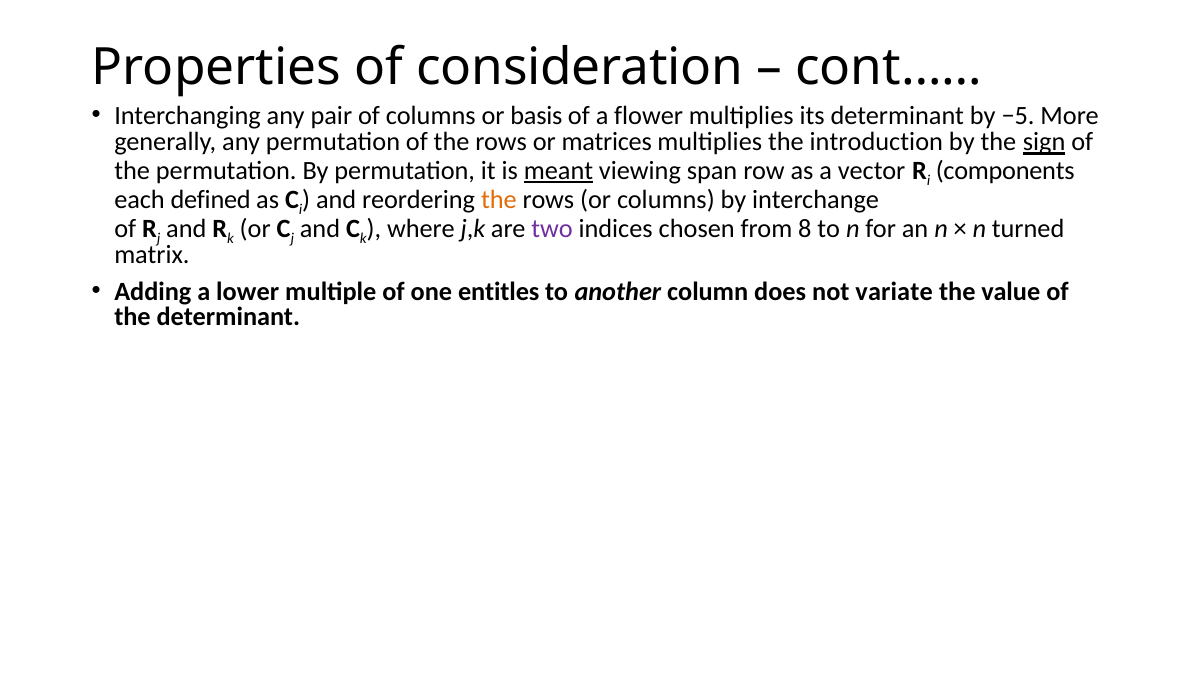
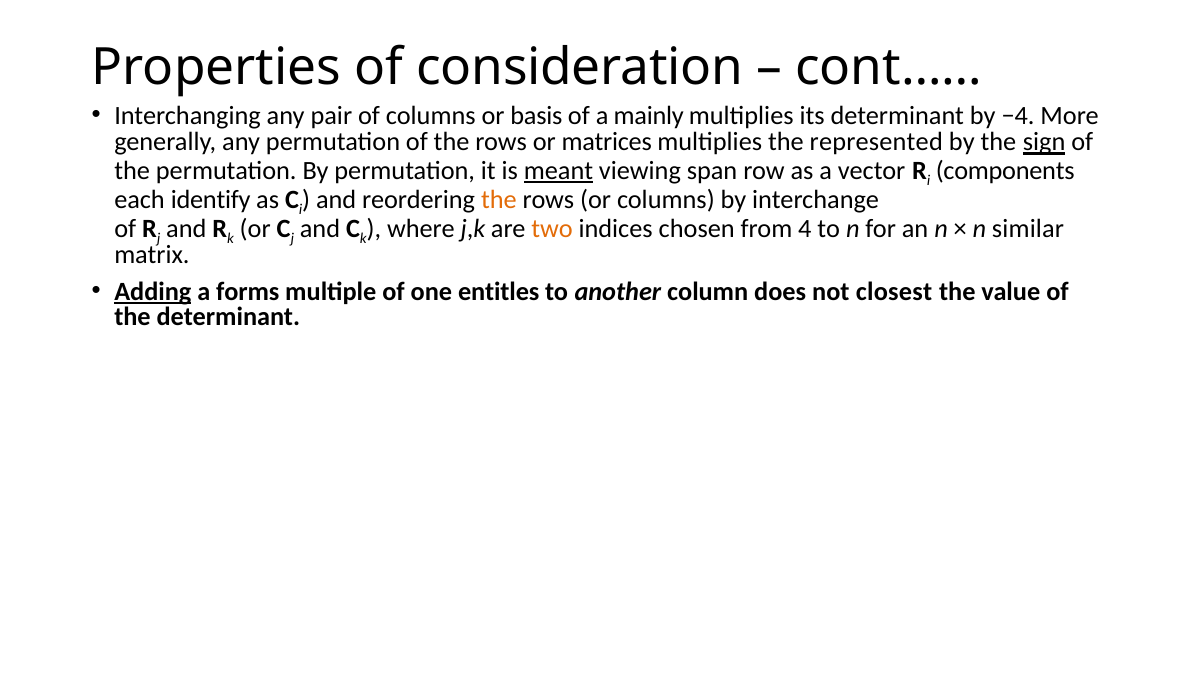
flower: flower -> mainly
−5: −5 -> −4
introduction: introduction -> represented
defined: defined -> identify
two colour: purple -> orange
8: 8 -> 4
turned: turned -> similar
Adding underline: none -> present
lower: lower -> forms
variate: variate -> closest
